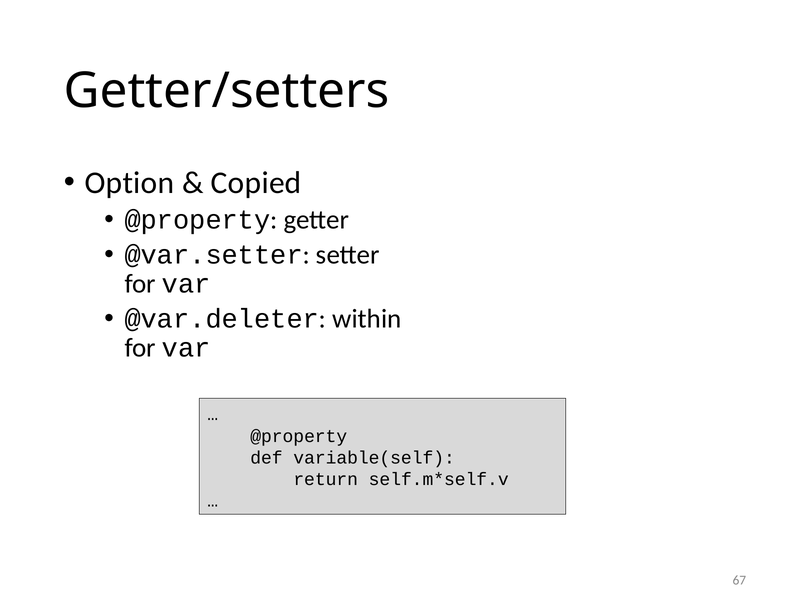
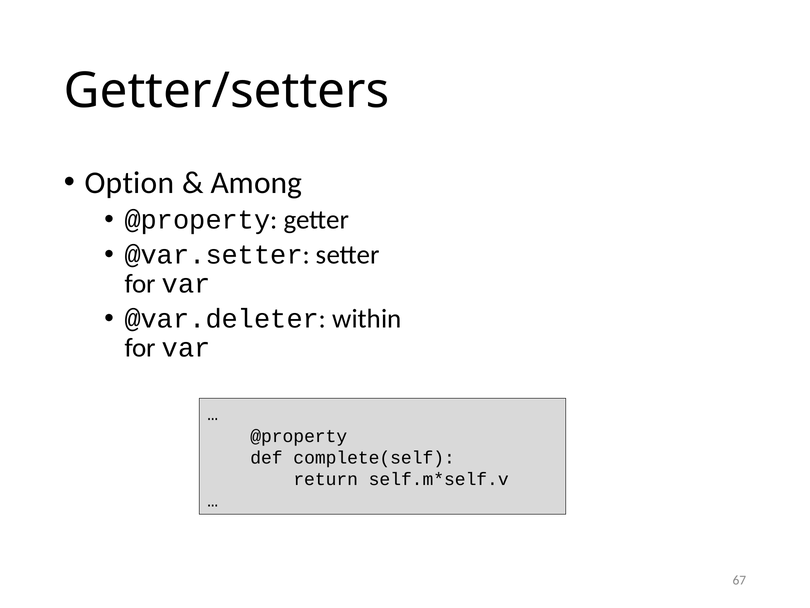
Copied: Copied -> Among
variable(self: variable(self -> complete(self
